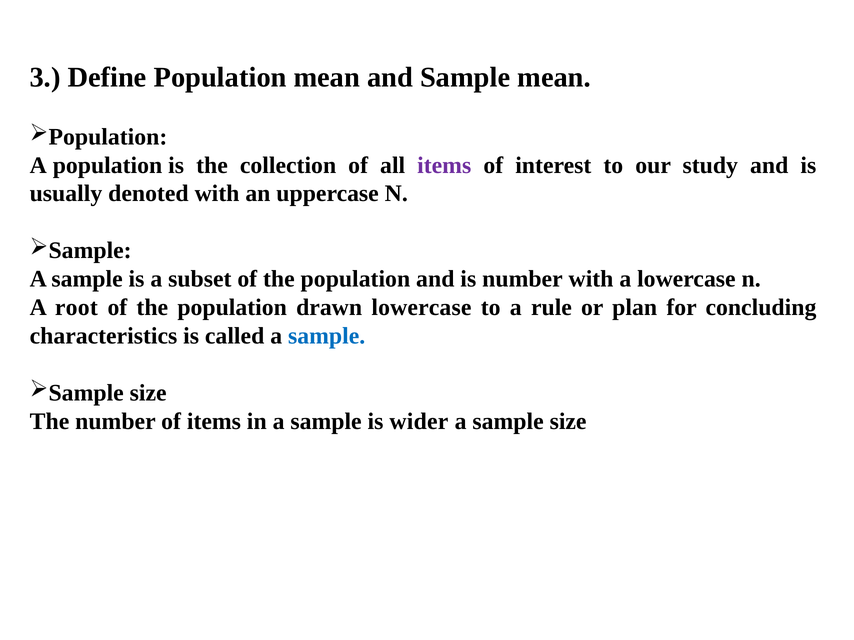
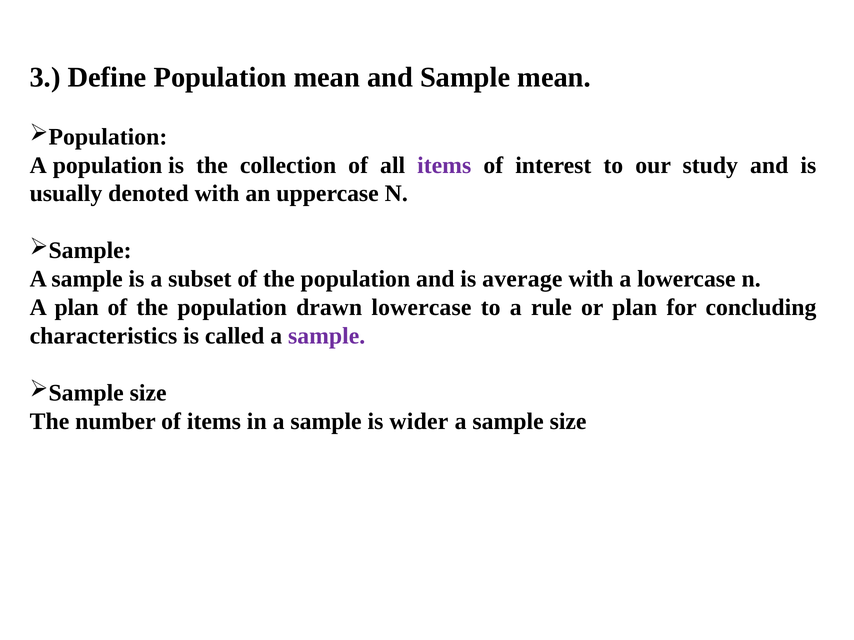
is number: number -> average
A root: root -> plan
sample at (327, 336) colour: blue -> purple
